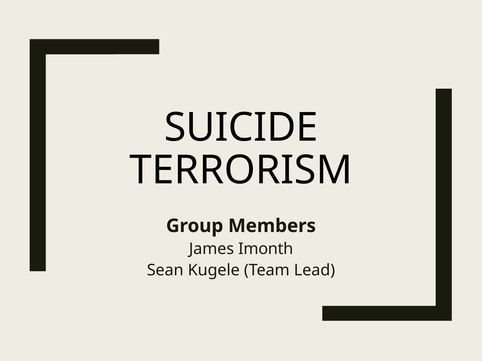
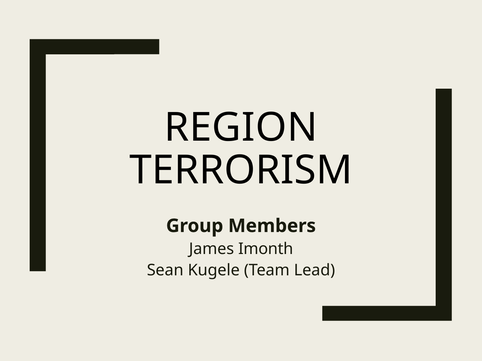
SUICIDE: SUICIDE -> REGION
